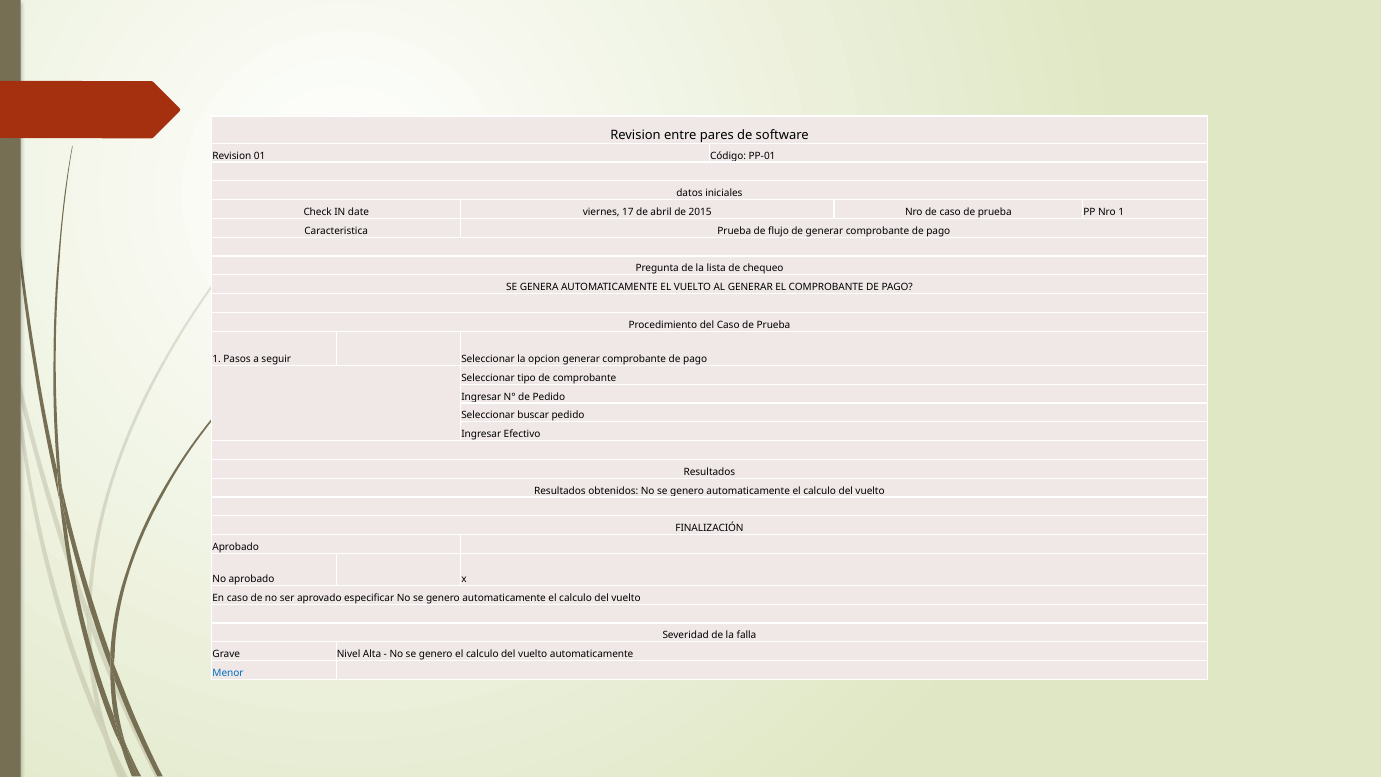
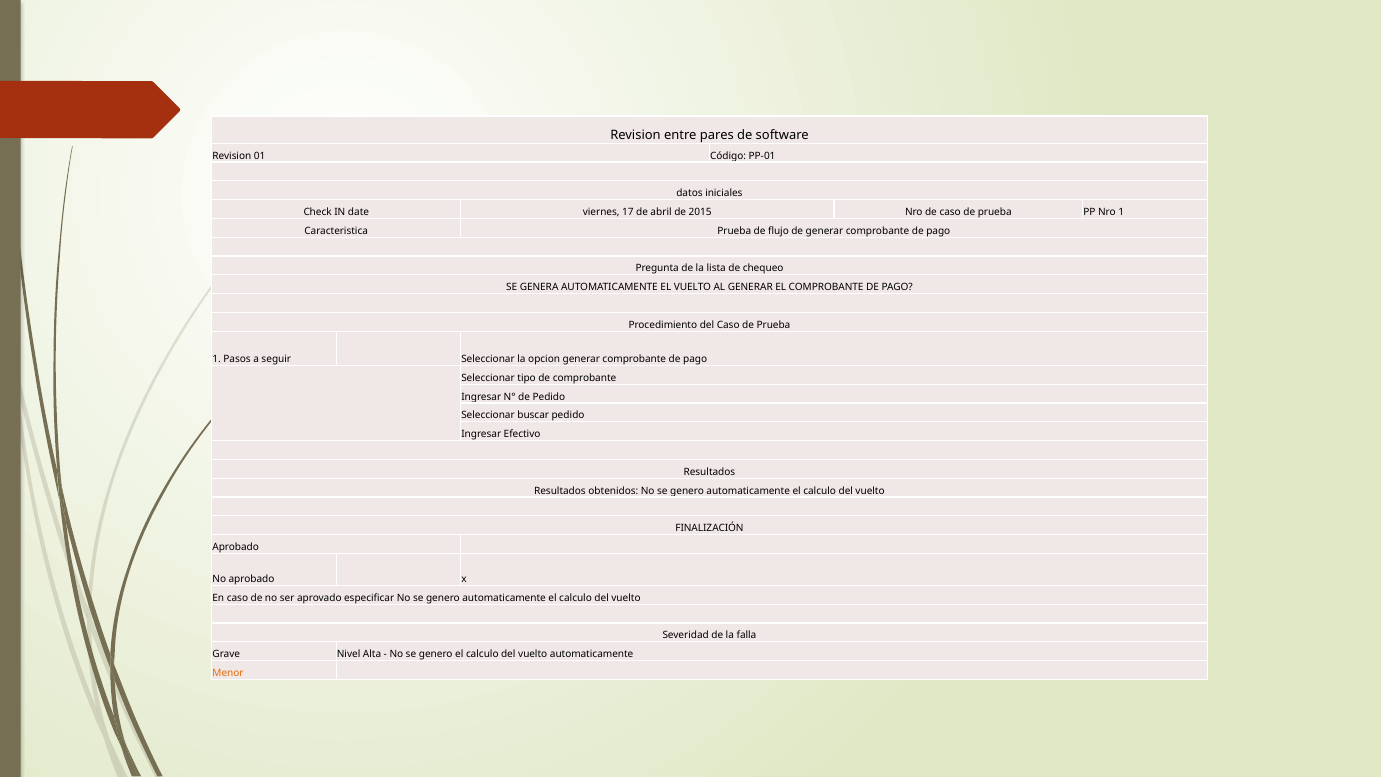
Menor colour: blue -> orange
